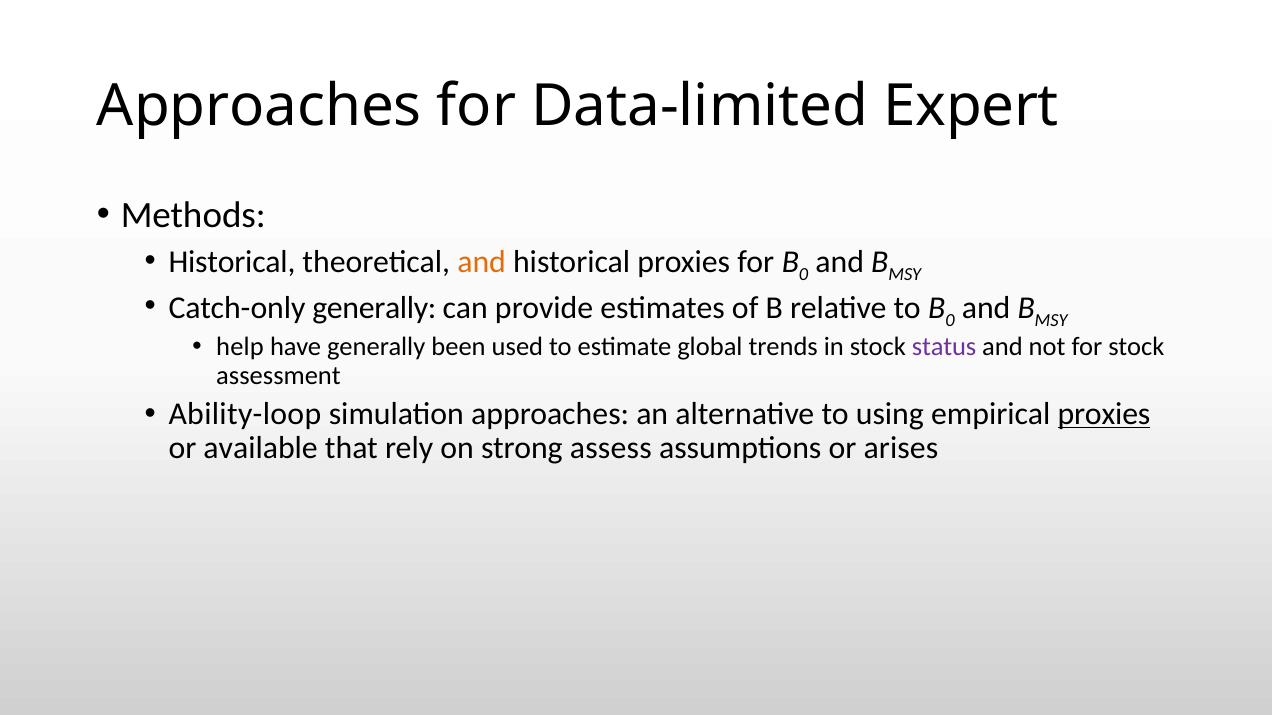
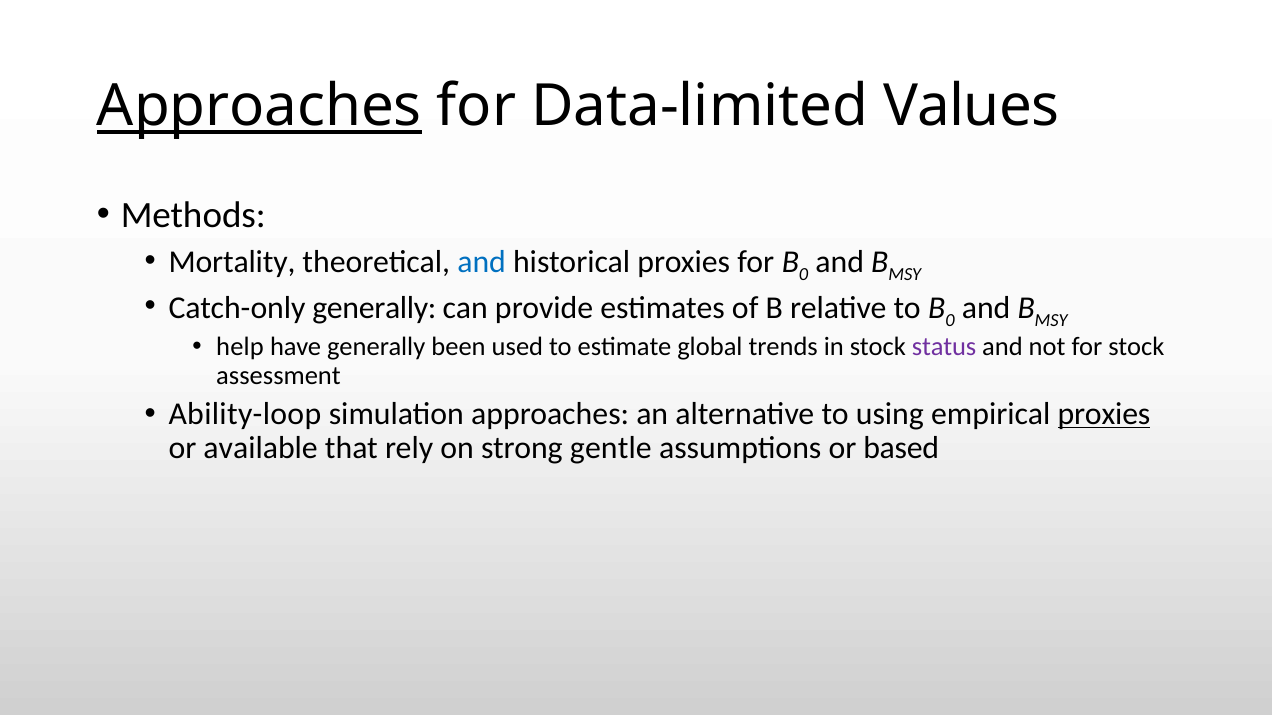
Approaches at (259, 107) underline: none -> present
Expert: Expert -> Values
Historical at (232, 263): Historical -> Mortality
and at (482, 263) colour: orange -> blue
assess: assess -> gentle
arises: arises -> based
